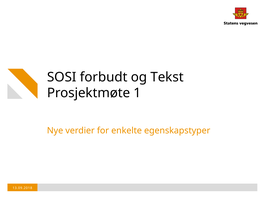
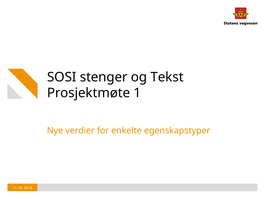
forbudt: forbudt -> stenger
